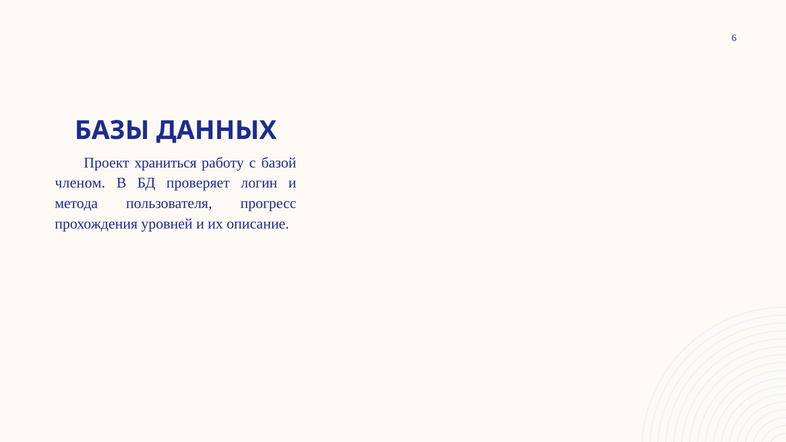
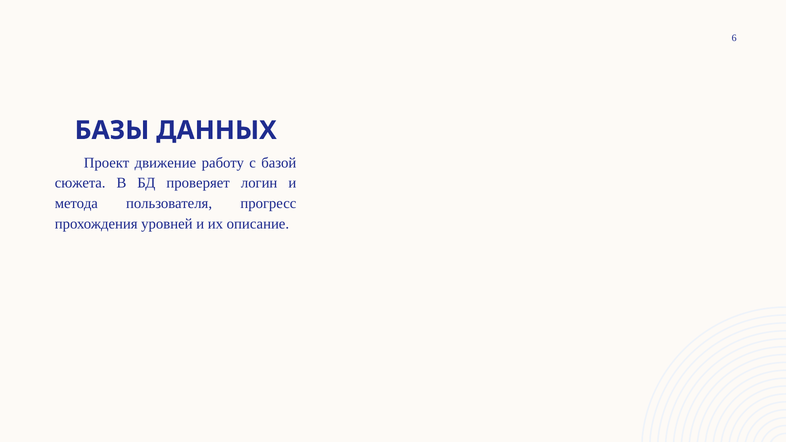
храниться: храниться -> движение
членом: членом -> сюжета
